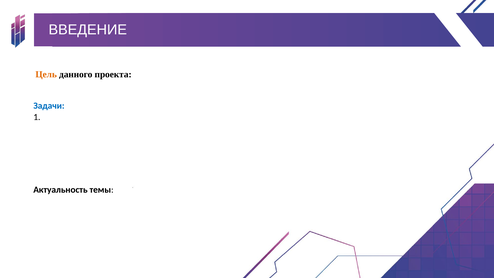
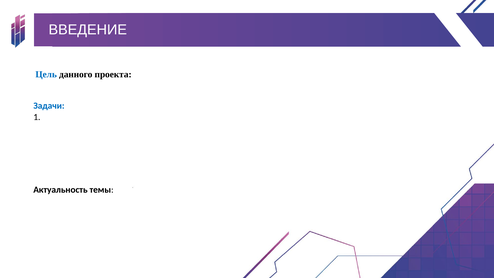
Цель colour: orange -> blue
